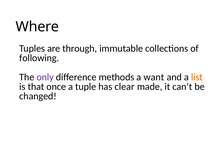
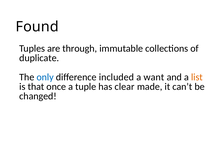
Where: Where -> Found
following: following -> duplicate
only colour: purple -> blue
methods: methods -> included
